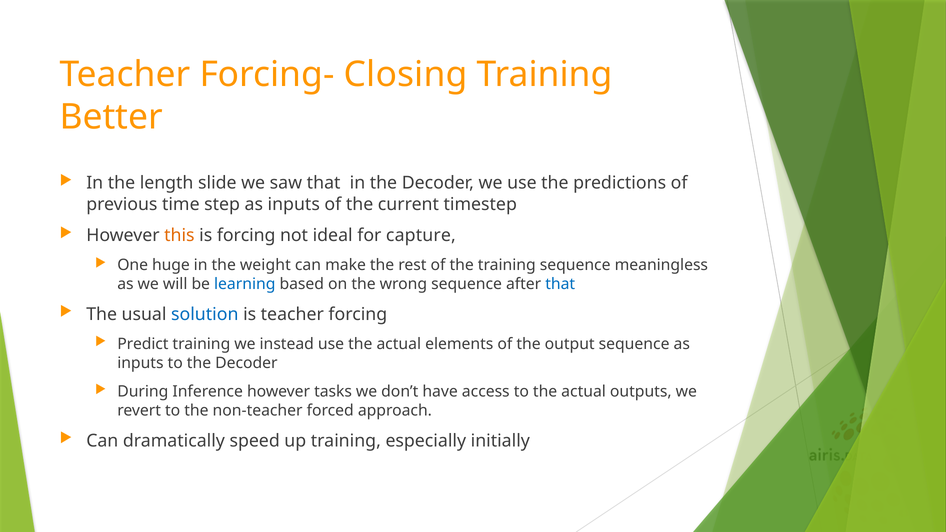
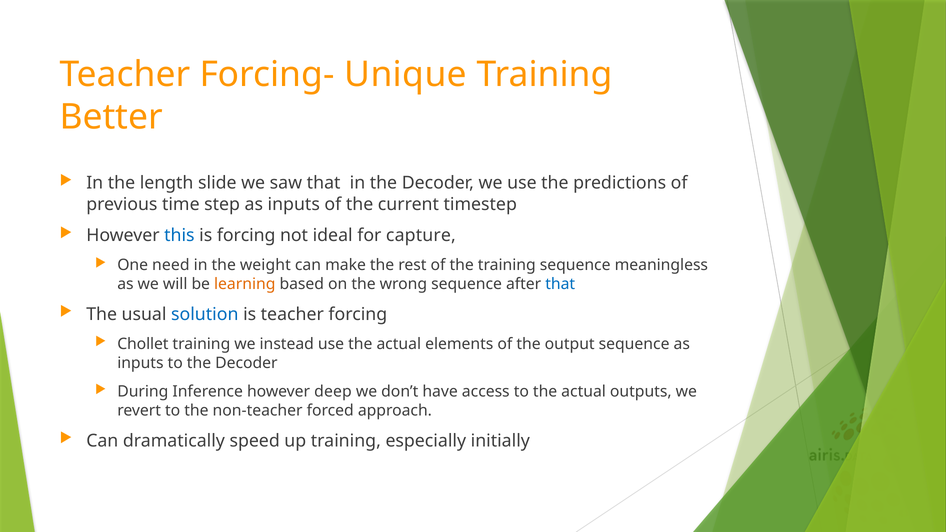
Closing: Closing -> Unique
this colour: orange -> blue
huge: huge -> need
learning colour: blue -> orange
Predict: Predict -> Chollet
tasks: tasks -> deep
